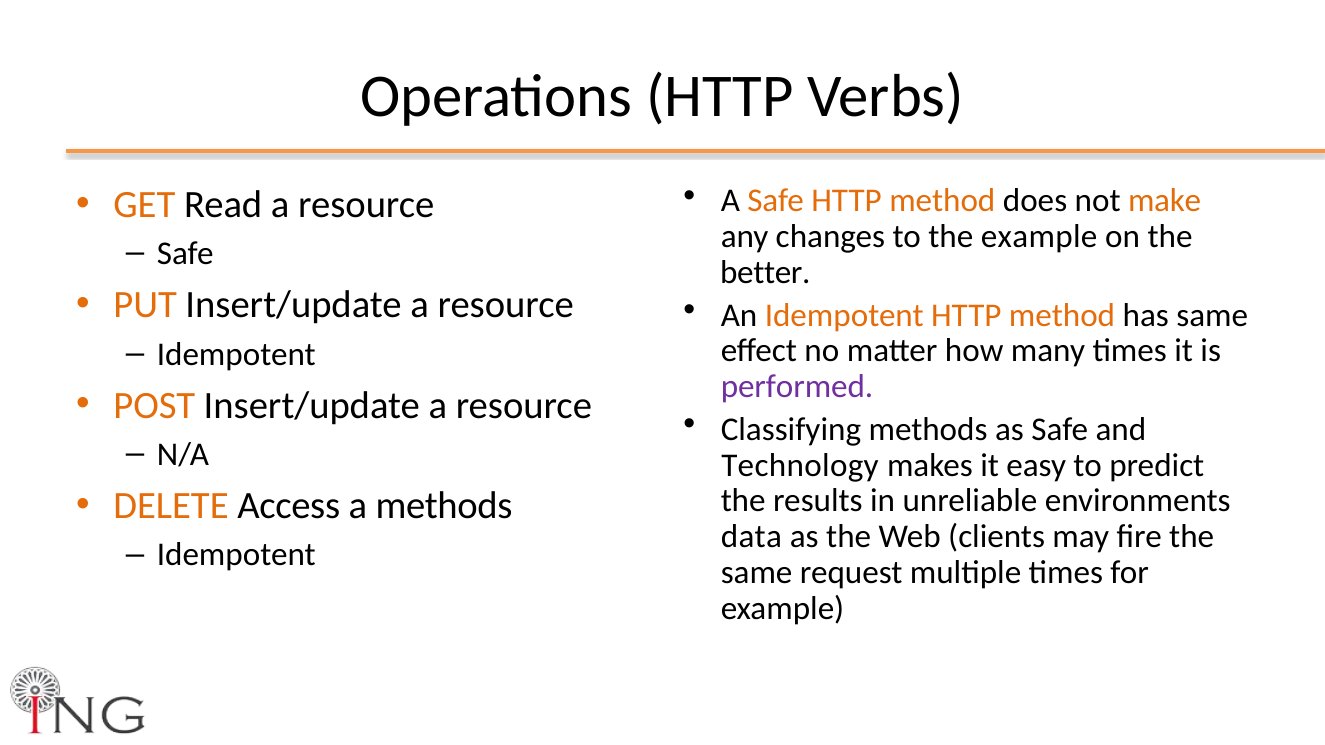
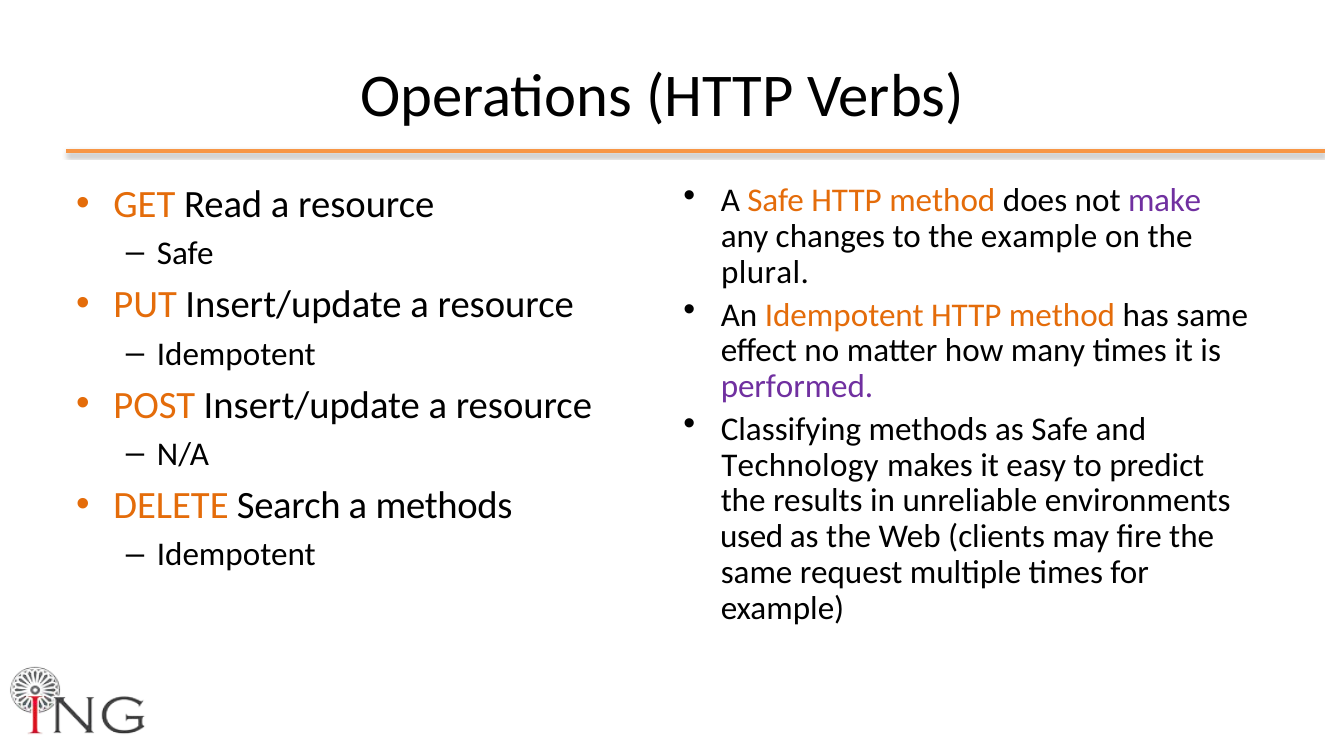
make colour: orange -> purple
better: better -> plural
Access: Access -> Search
data: data -> used
